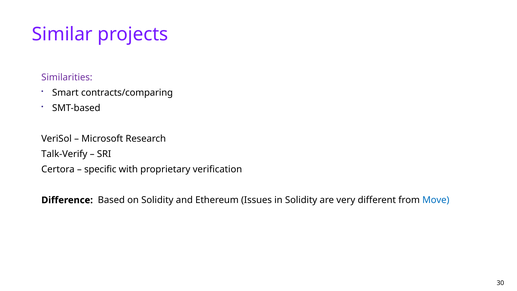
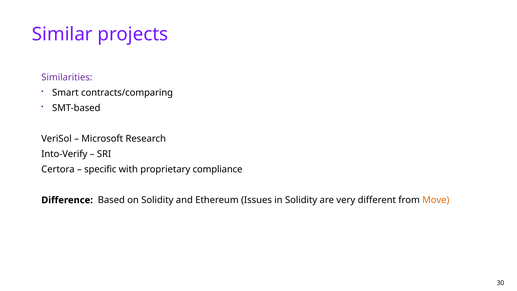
Talk-Verify: Talk-Verify -> Into-Verify
verification: verification -> compliance
Move colour: blue -> orange
